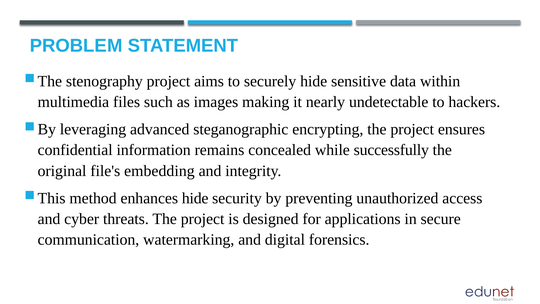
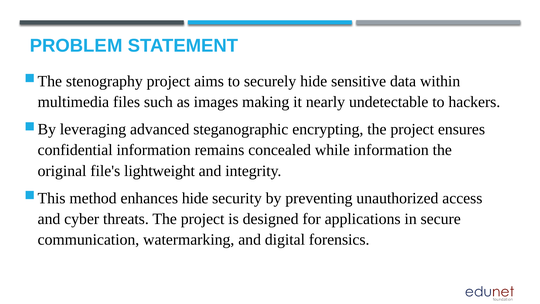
while successfully: successfully -> information
embedding: embedding -> lightweight
